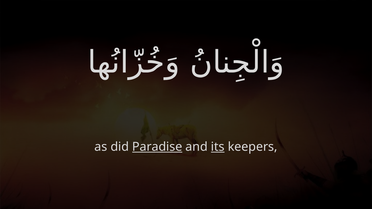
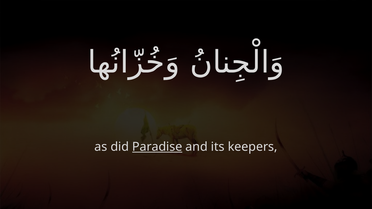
its underline: present -> none
